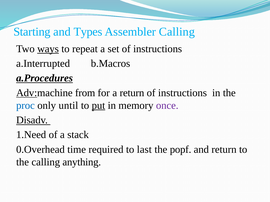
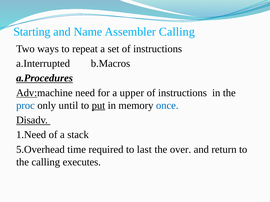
Types: Types -> Name
ways underline: present -> none
from: from -> need
a return: return -> upper
once colour: purple -> blue
0.Overhead: 0.Overhead -> 5.Overhead
popf: popf -> over
anything: anything -> executes
